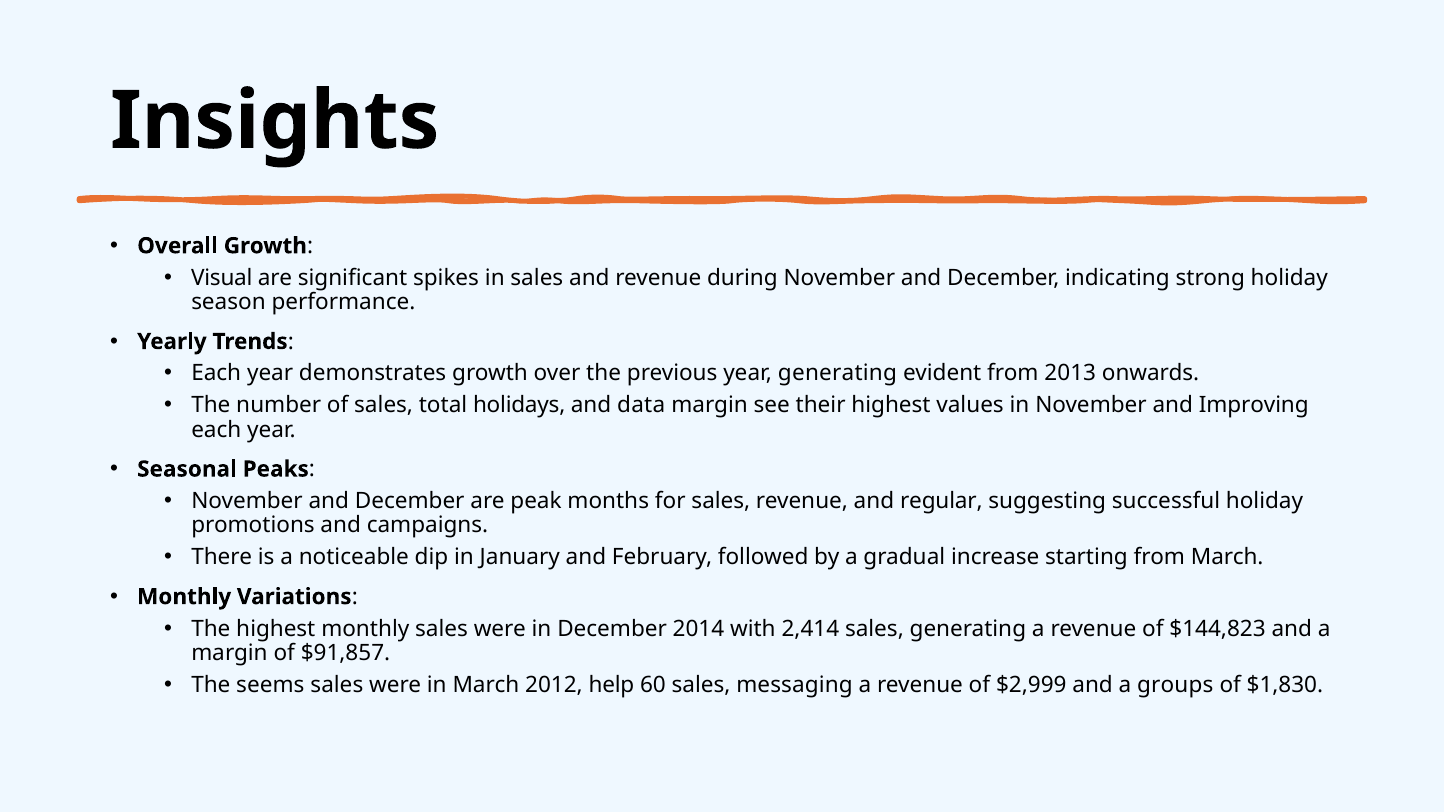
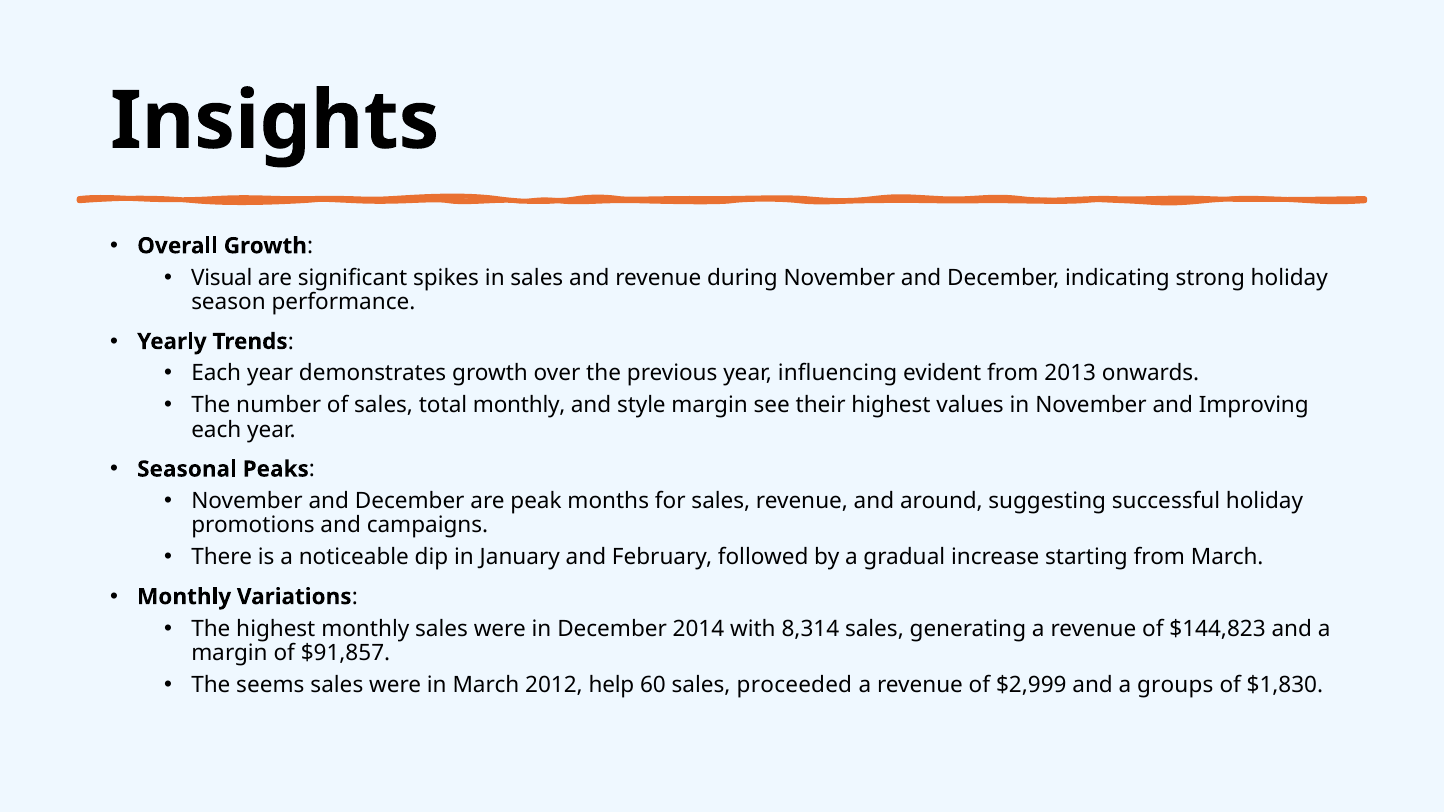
year generating: generating -> influencing
total holidays: holidays -> monthly
data: data -> style
regular: regular -> around
2,414: 2,414 -> 8,314
messaging: messaging -> proceeded
